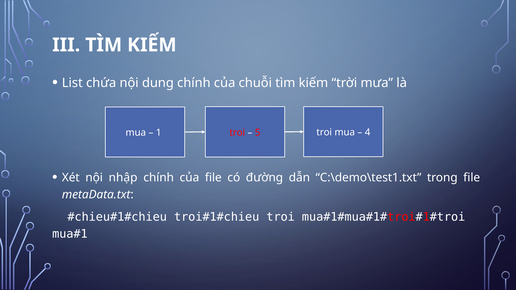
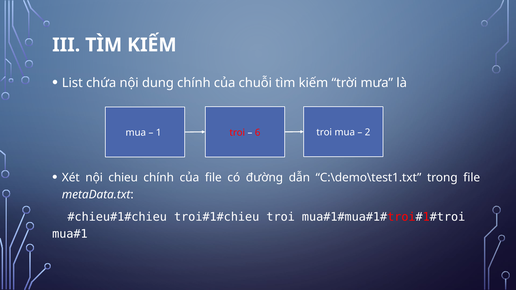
5: 5 -> 6
4: 4 -> 2
nhập: nhập -> chieu
